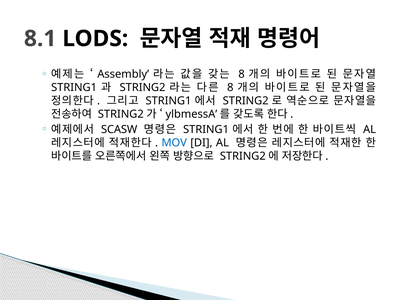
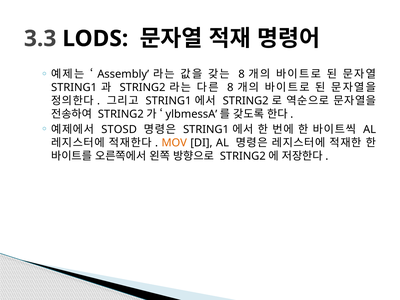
8.1: 8.1 -> 3.3
SCASW: SCASW -> STOSD
MOV colour: blue -> orange
